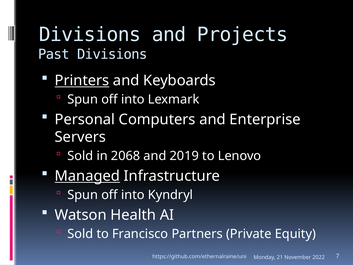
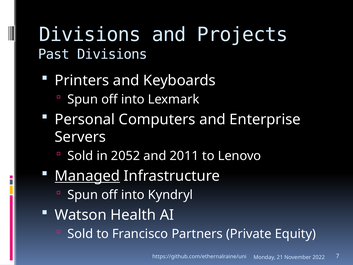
Printers underline: present -> none
2068: 2068 -> 2052
2019: 2019 -> 2011
